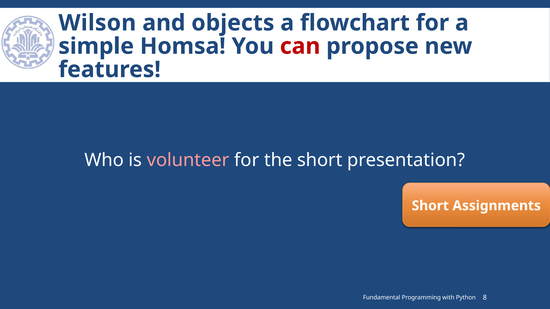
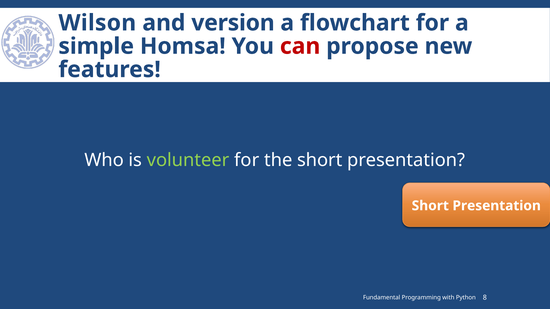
objects: objects -> version
volunteer colour: pink -> light green
Assignments at (497, 206): Assignments -> Presentation
